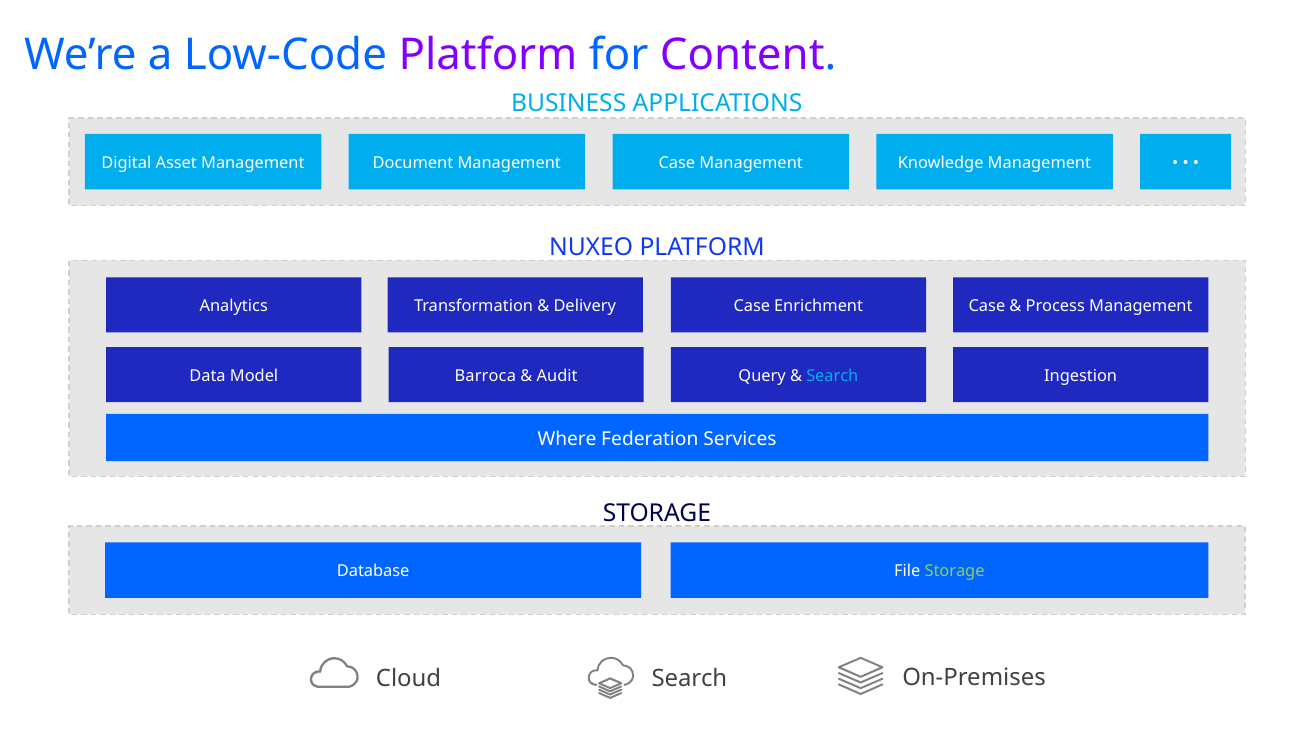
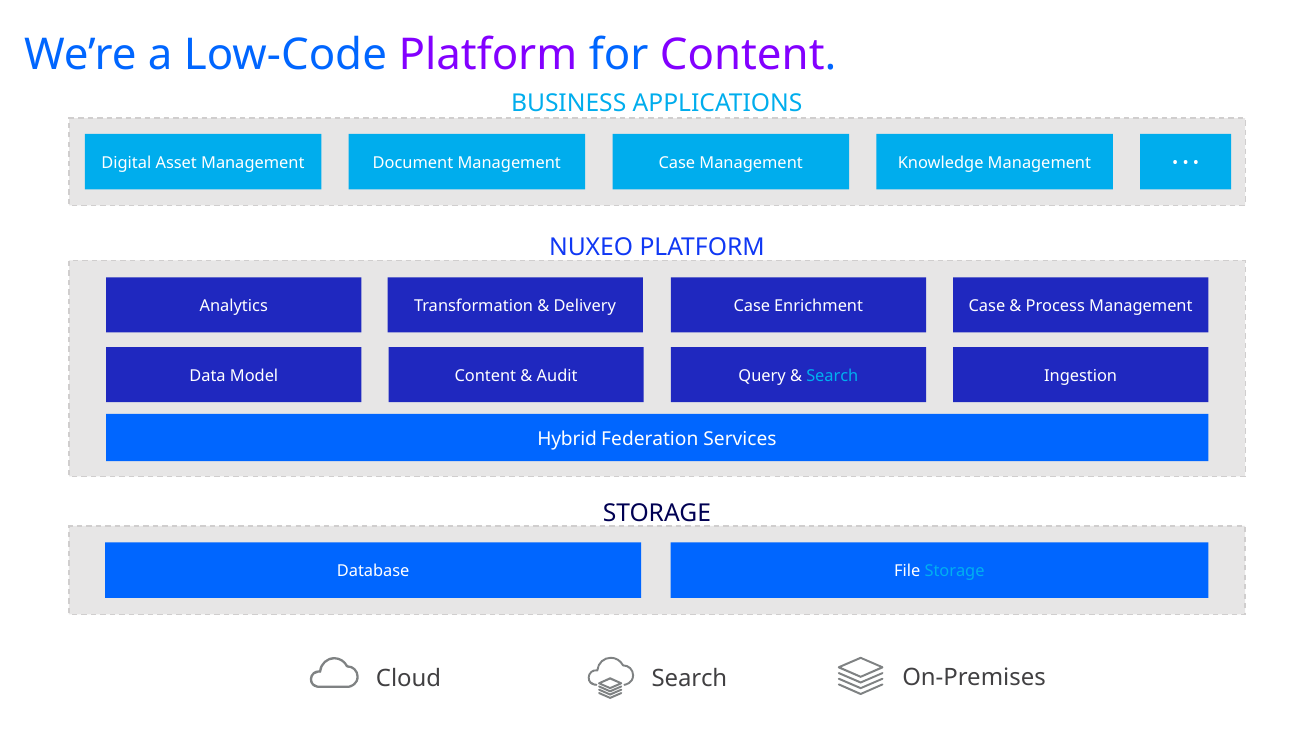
Model Barroca: Barroca -> Content
Where: Where -> Hybrid
Storage at (955, 571) colour: light green -> light blue
